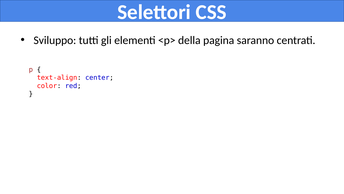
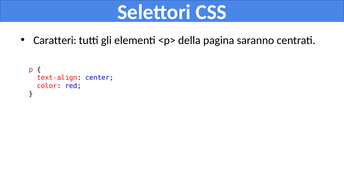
Sviluppo: Sviluppo -> Caratteri
